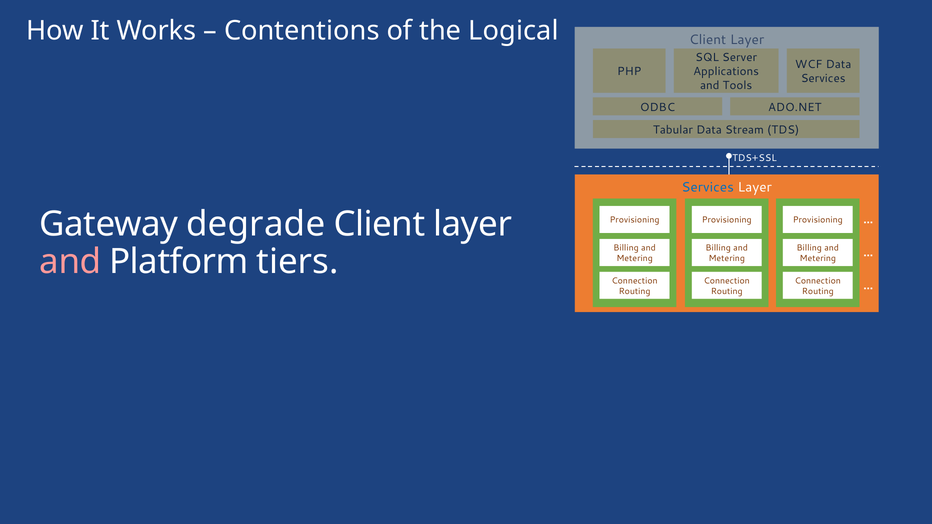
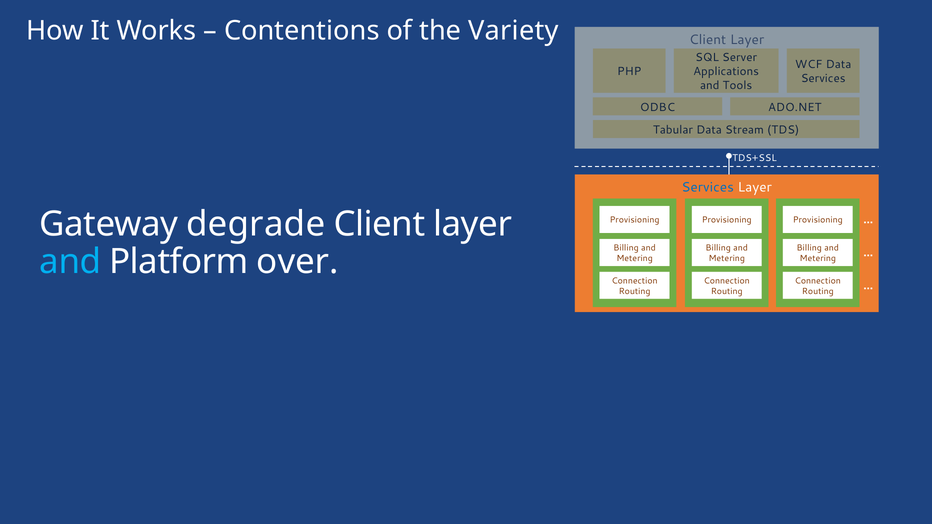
Logical: Logical -> Variety
and at (70, 262) colour: pink -> light blue
tiers: tiers -> over
